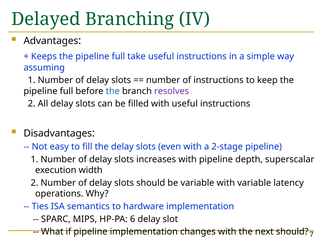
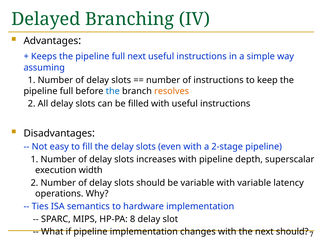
full take: take -> next
resolves colour: purple -> orange
6: 6 -> 8
